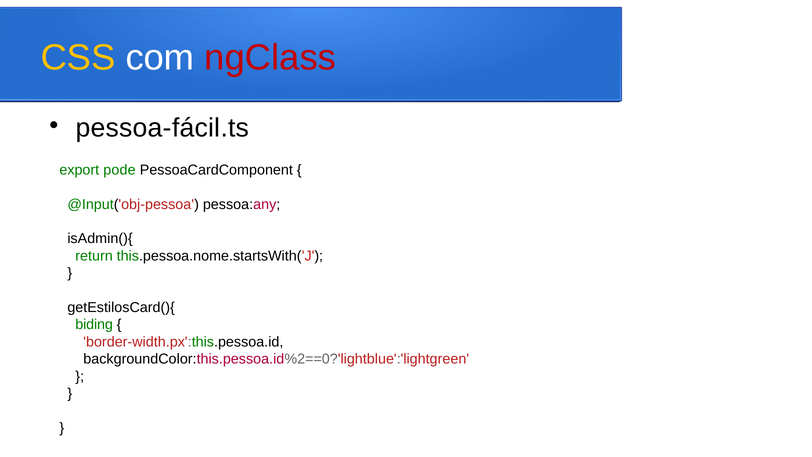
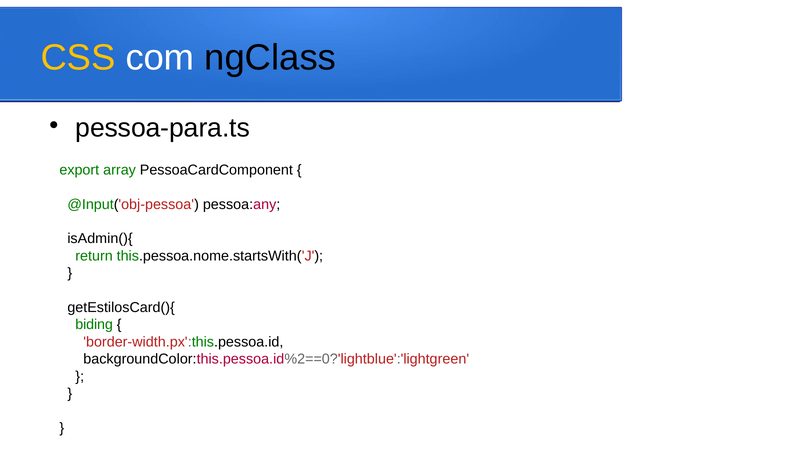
ngClass colour: red -> black
pessoa-fácil.ts: pessoa-fácil.ts -> pessoa-para.ts
pode: pode -> array
